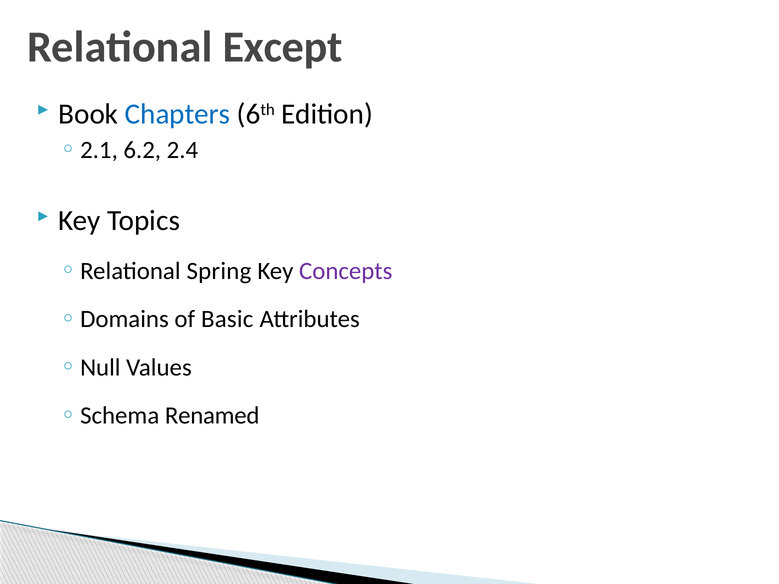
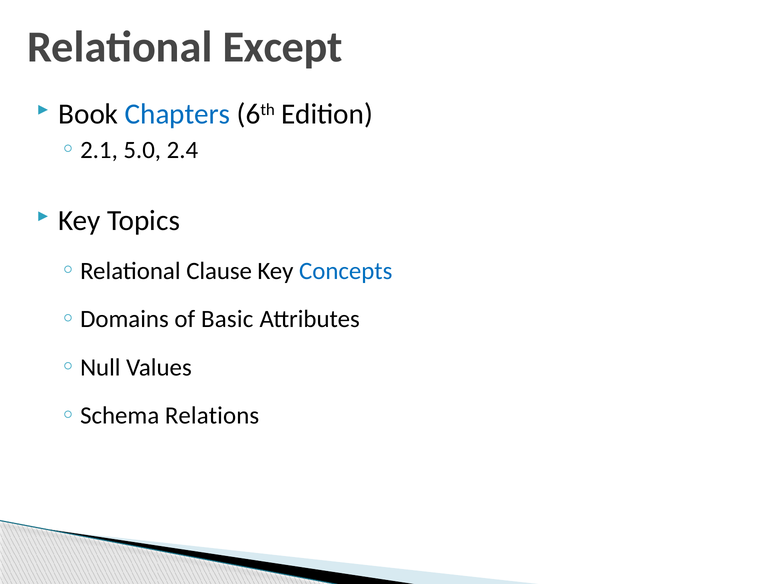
6.2: 6.2 -> 5.0
Spring: Spring -> Clause
Concepts colour: purple -> blue
Renamed: Renamed -> Relations
